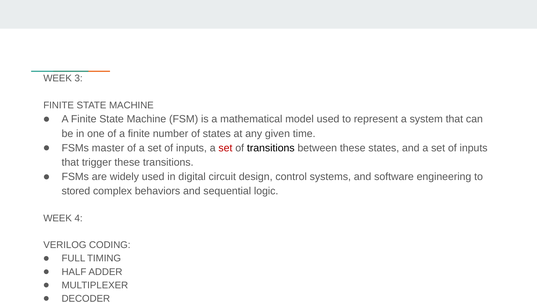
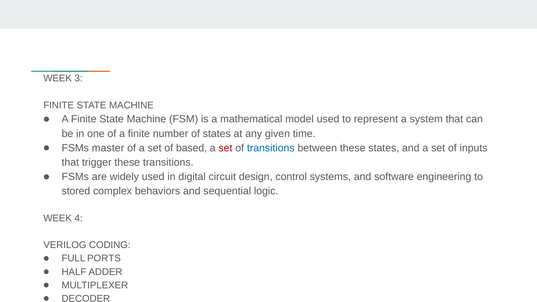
inputs at (191, 148): inputs -> based
transitions at (271, 148) colour: black -> blue
TIMING: TIMING -> PORTS
